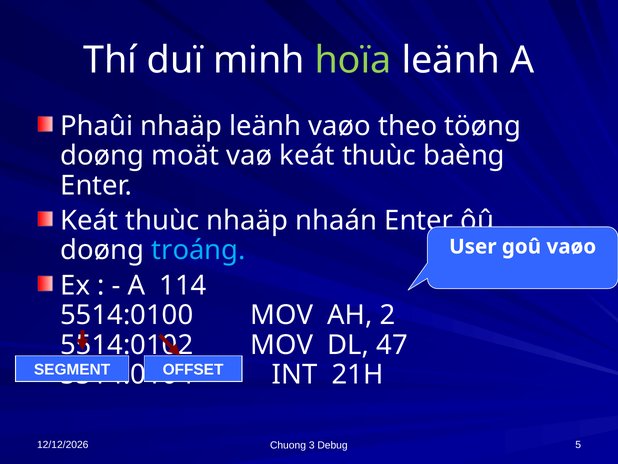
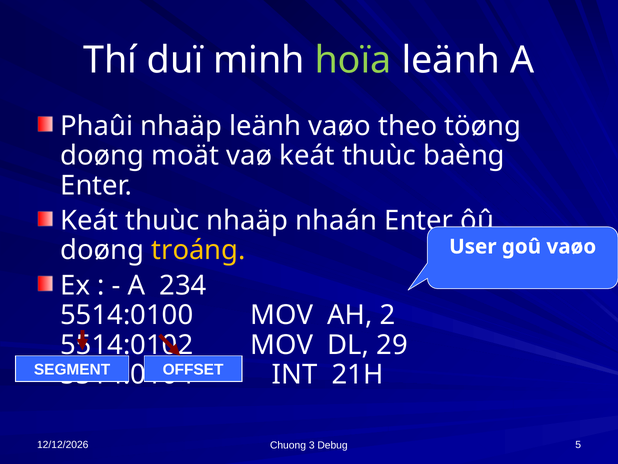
troáng colour: light blue -> yellow
114: 114 -> 234
47: 47 -> 29
